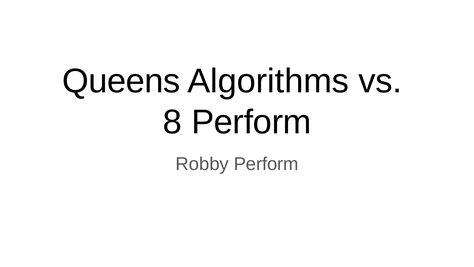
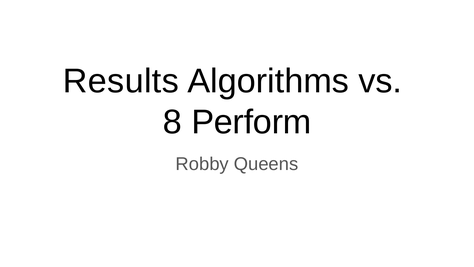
Queens: Queens -> Results
Robby Perform: Perform -> Queens
